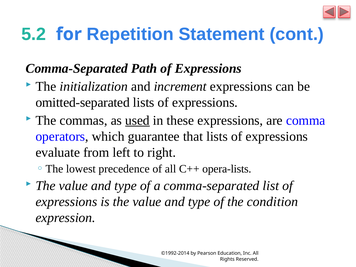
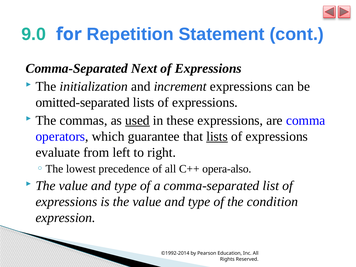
5.2: 5.2 -> 9.0
Path: Path -> Next
lists at (217, 136) underline: none -> present
opera-lists: opera-lists -> opera-also
